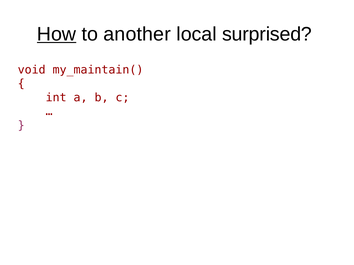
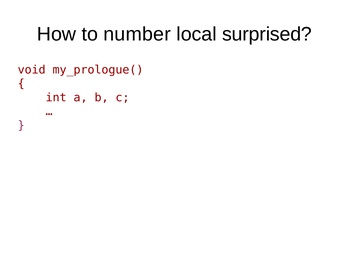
How underline: present -> none
another: another -> number
my_maintain(: my_maintain( -> my_prologue(
